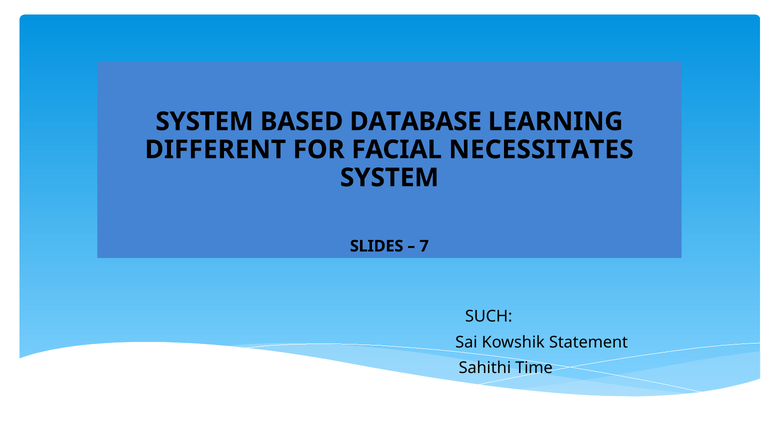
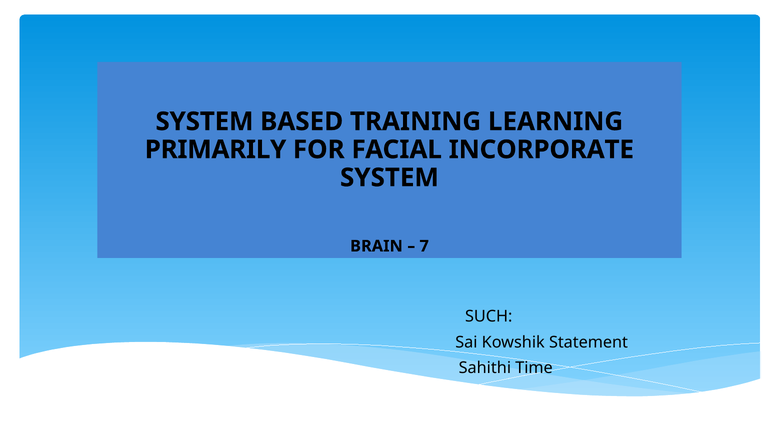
DATABASE: DATABASE -> TRAINING
DIFFERENT: DIFFERENT -> PRIMARILY
NECESSITATES: NECESSITATES -> INCORPORATE
SLIDES: SLIDES -> BRAIN
